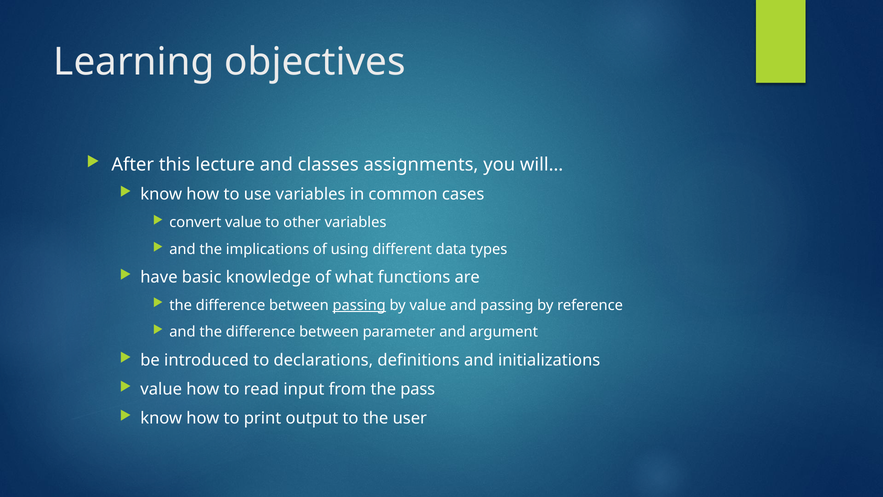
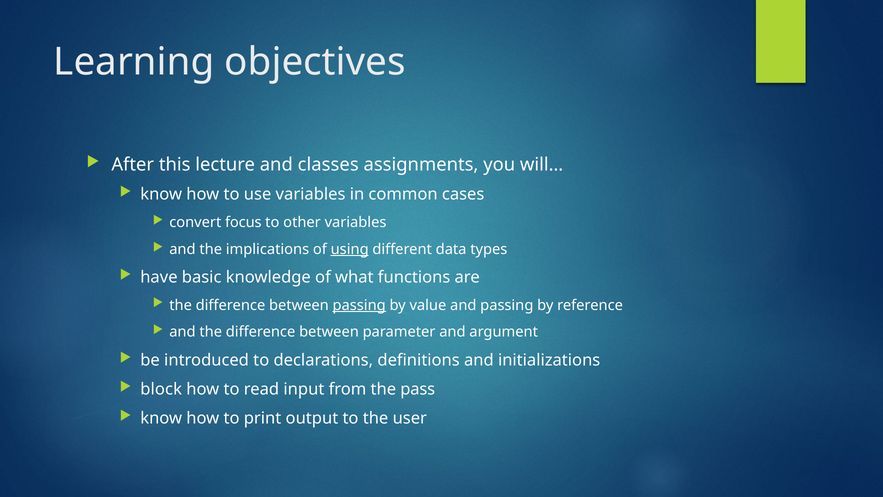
convert value: value -> focus
using underline: none -> present
value at (161, 389): value -> block
